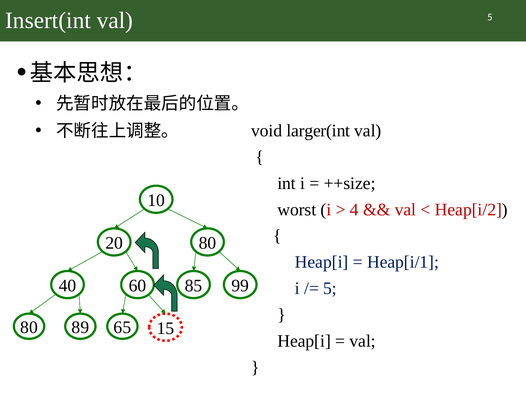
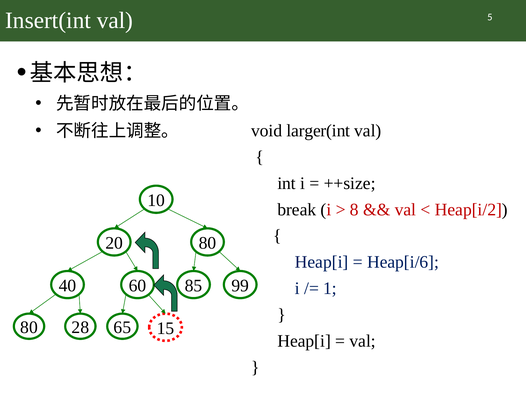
worst: worst -> break
4: 4 -> 8
Heap[i/1: Heap[i/1 -> Heap[i/6
5 at (330, 288): 5 -> 1
89: 89 -> 28
